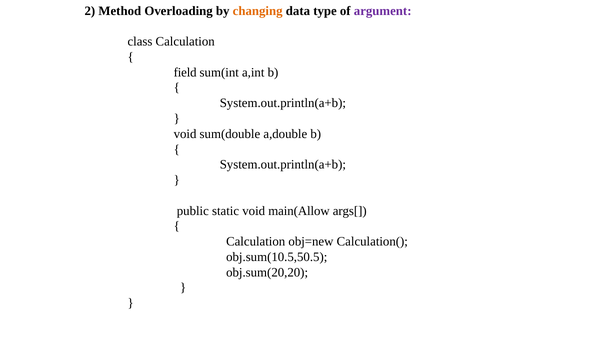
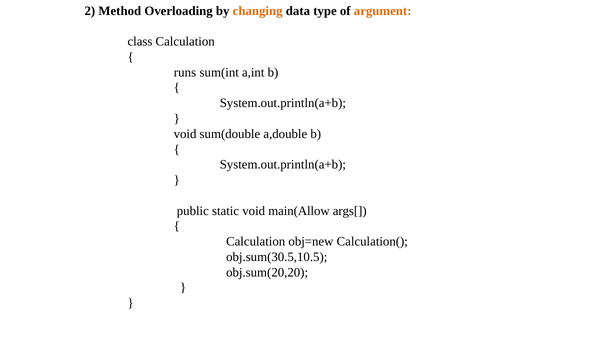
argument colour: purple -> orange
field: field -> runs
obj.sum(10.5,50.5: obj.sum(10.5,50.5 -> obj.sum(30.5,10.5
